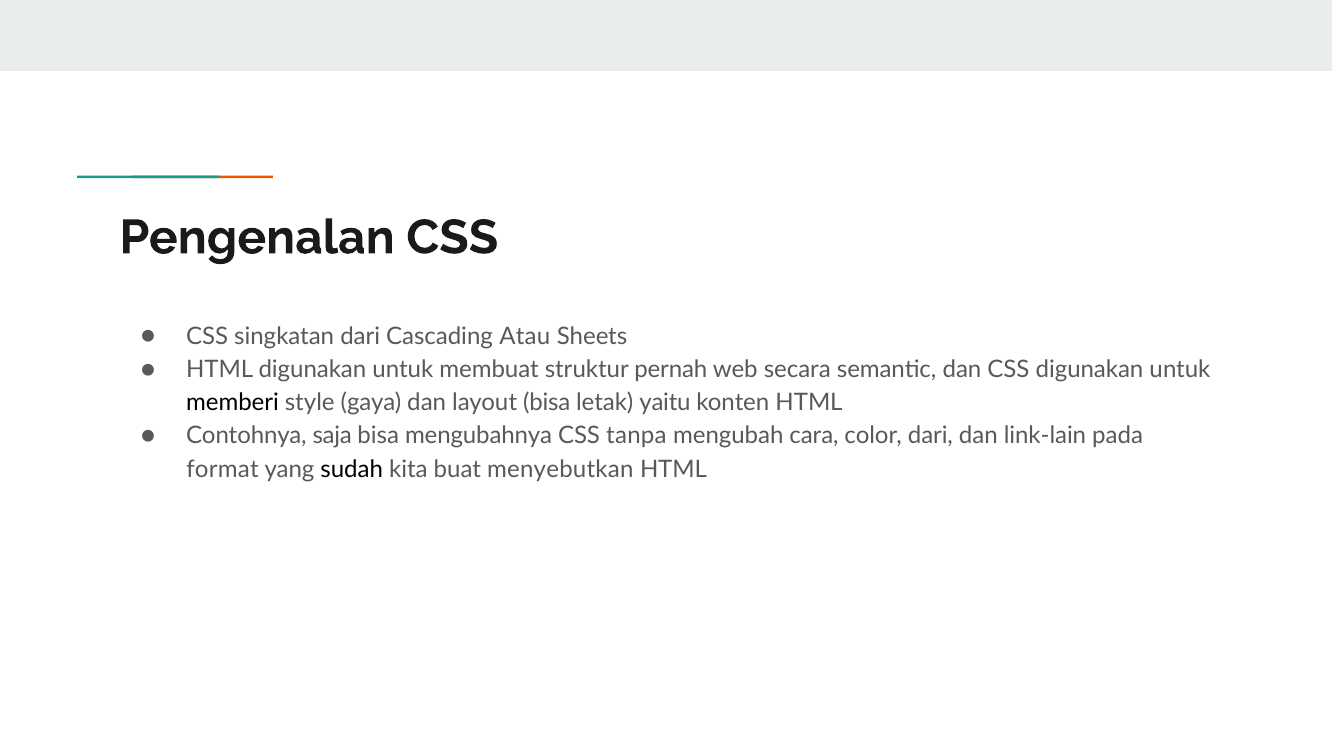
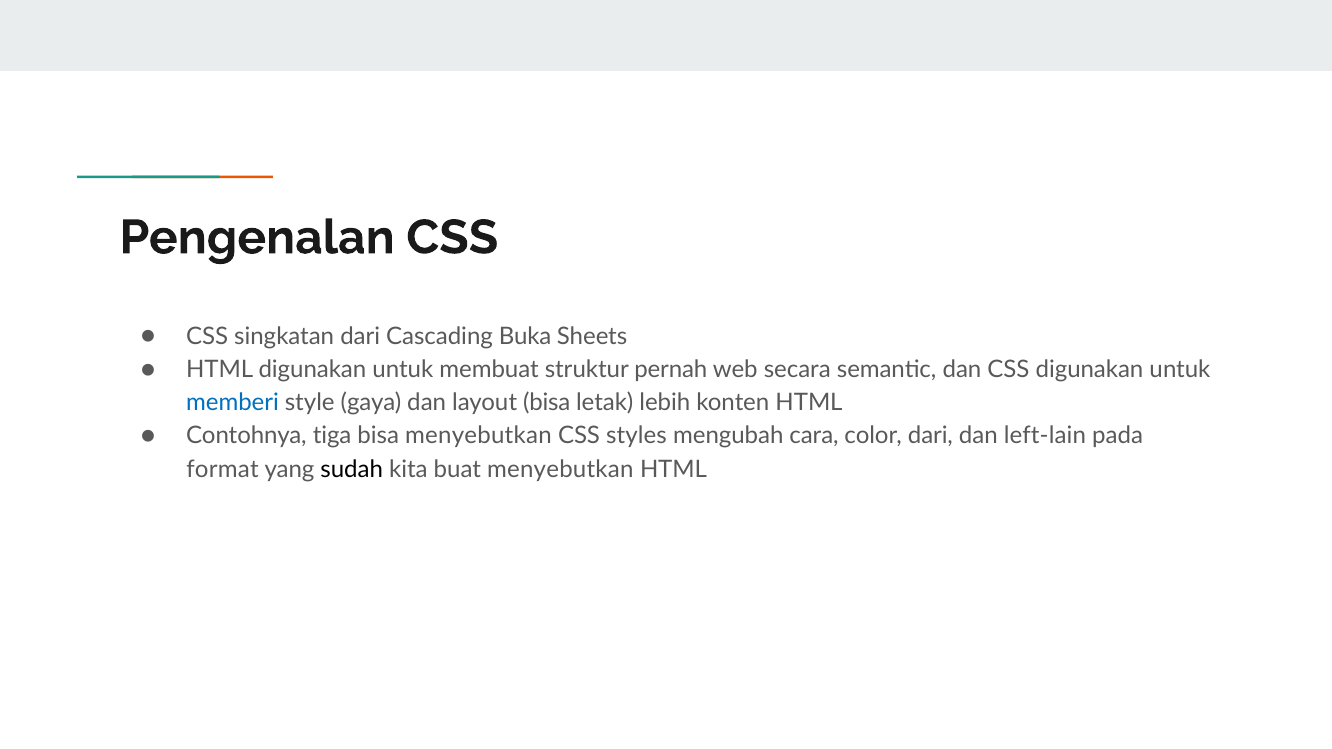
Atau: Atau -> Buka
memberi colour: black -> blue
yaitu: yaitu -> lebih
saja: saja -> tiga
bisa mengubahnya: mengubahnya -> menyebutkan
tanpa: tanpa -> styles
link-lain: link-lain -> left-lain
